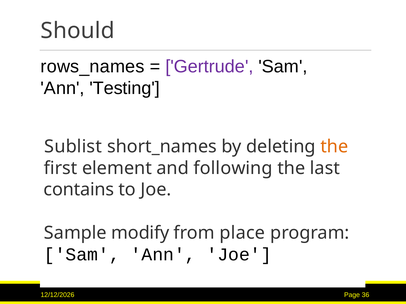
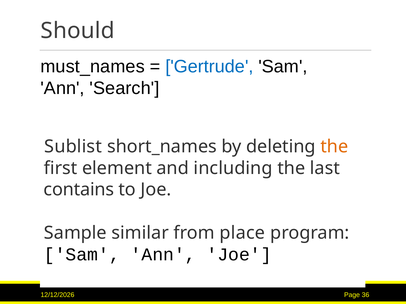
rows_names: rows_names -> must_names
Gertrude colour: purple -> blue
Testing: Testing -> Search
following: following -> including
modify: modify -> similar
